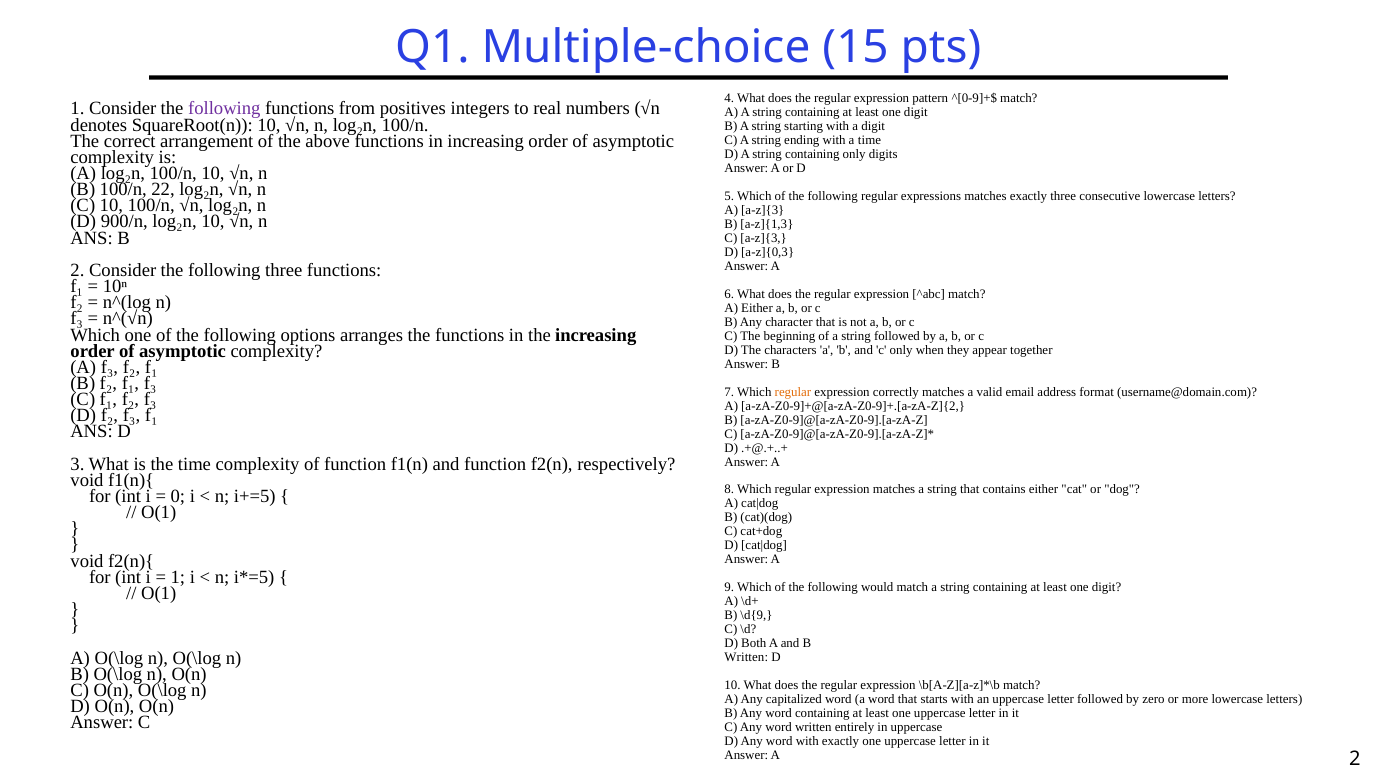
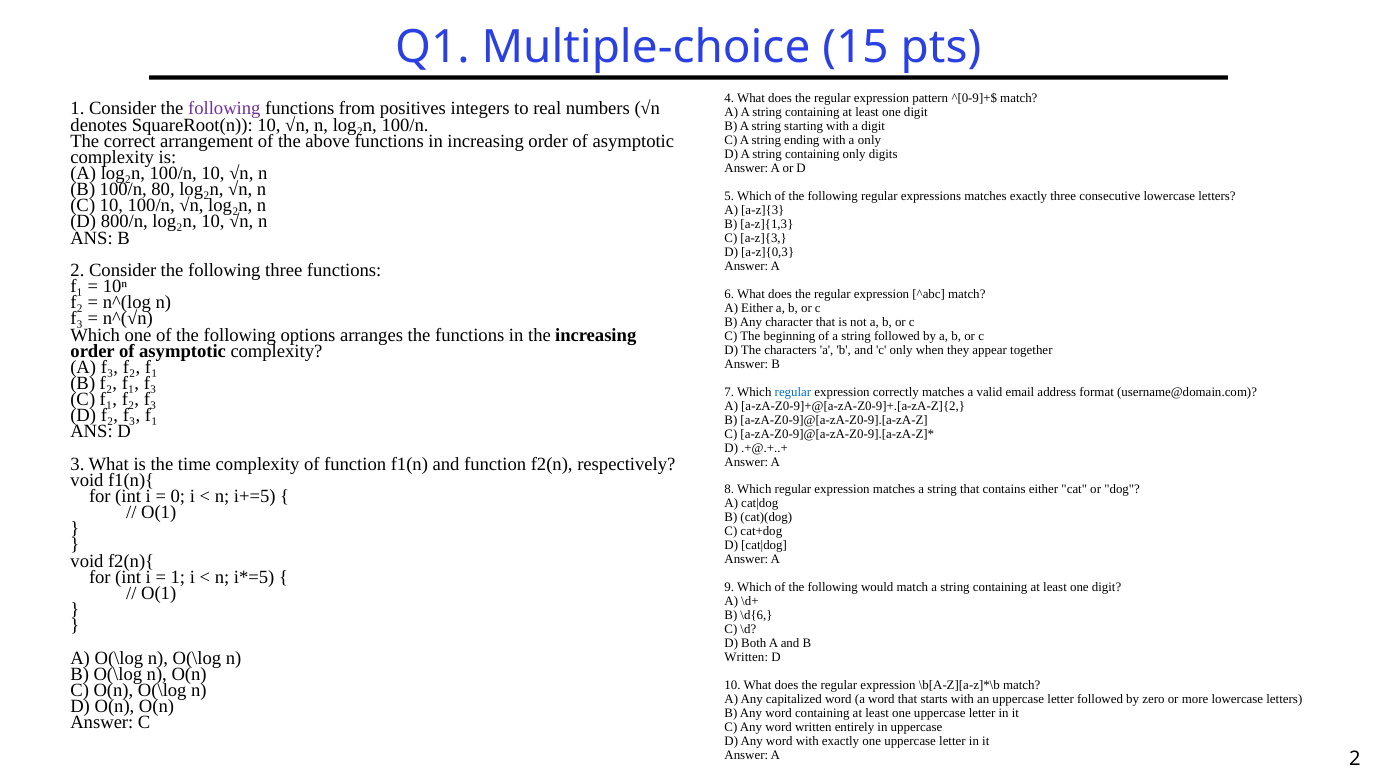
a time: time -> only
22: 22 -> 80
900/n: 900/n -> 800/n
regular at (793, 392) colour: orange -> blue
\d{9: \d{9 -> \d{6
